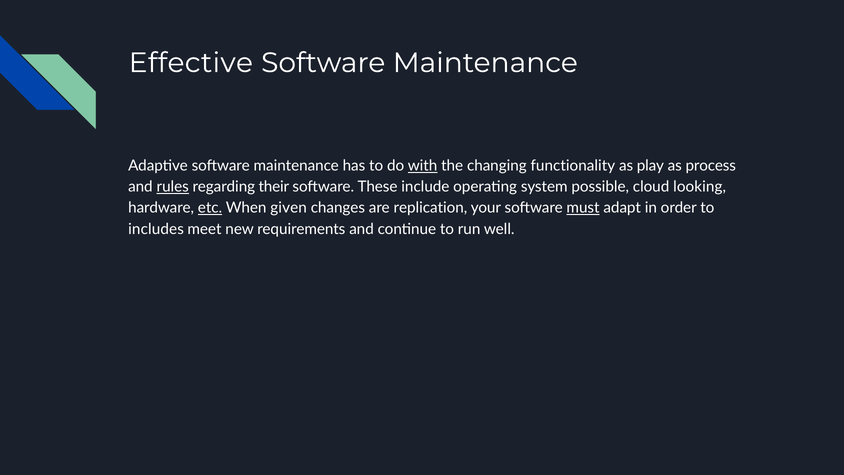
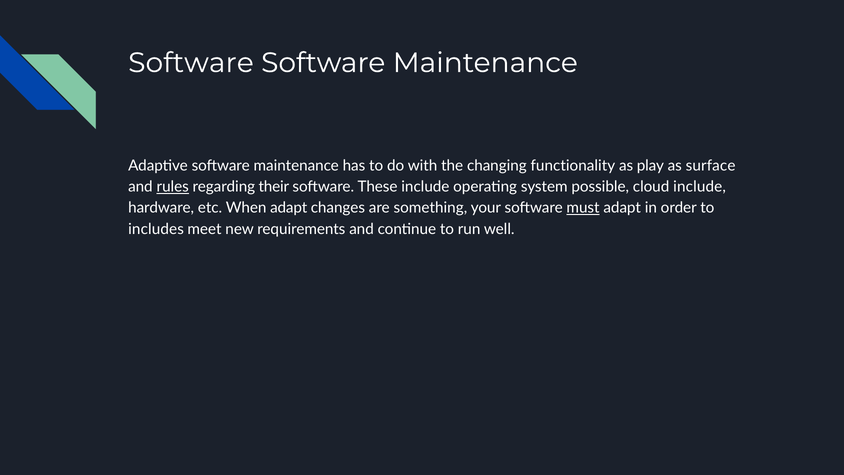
Effective at (191, 63): Effective -> Software
with underline: present -> none
process: process -> surface
cloud looking: looking -> include
etc underline: present -> none
When given: given -> adapt
replication: replication -> something
